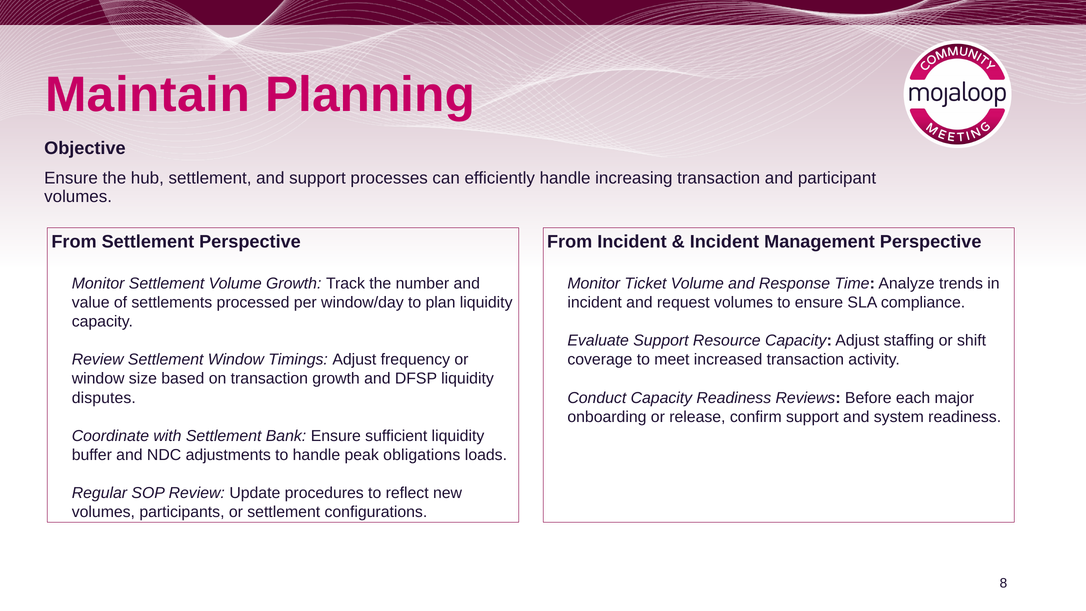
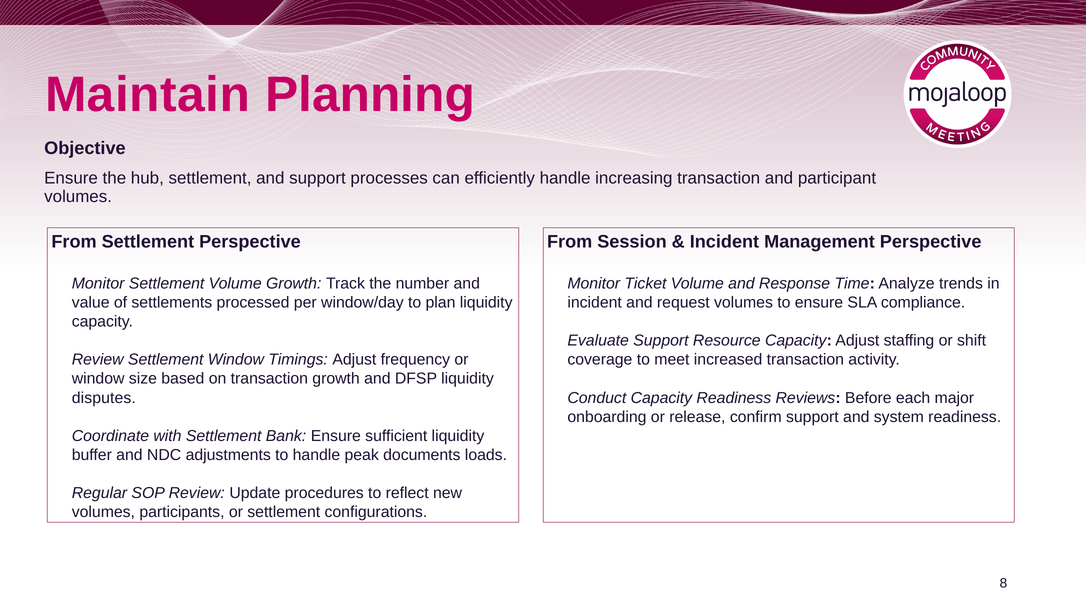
From Incident: Incident -> Session
obligations: obligations -> documents
